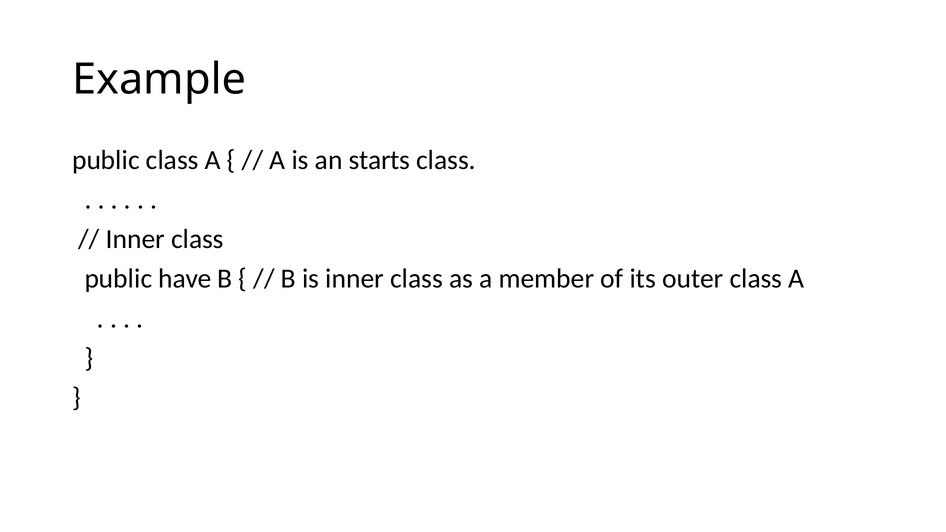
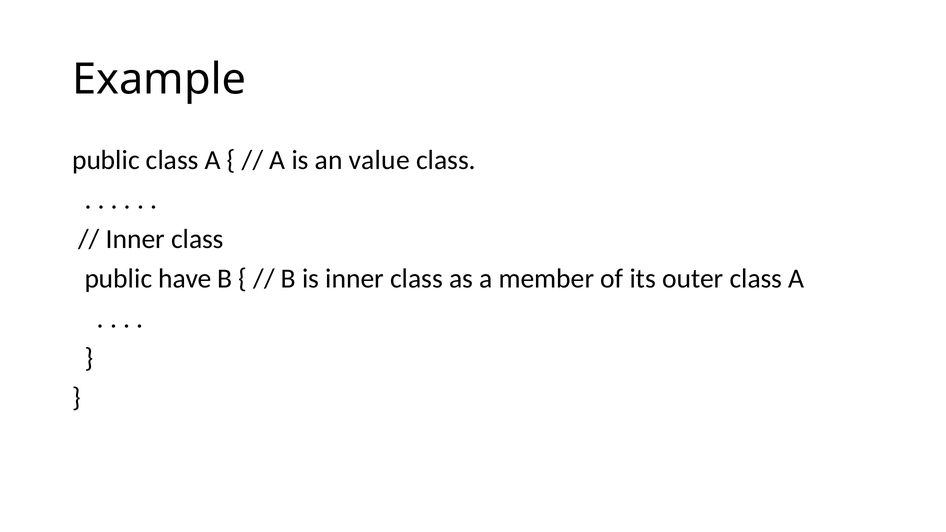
starts: starts -> value
